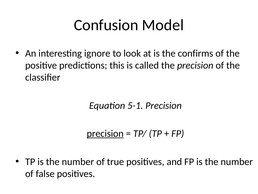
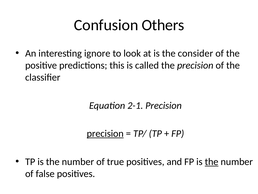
Model: Model -> Others
confirms: confirms -> consider
5-1: 5-1 -> 2-1
the at (212, 161) underline: none -> present
